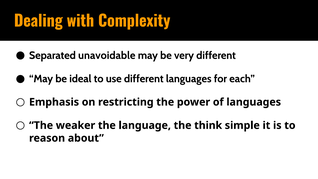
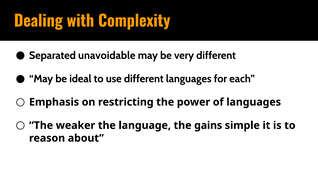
think: think -> gains
